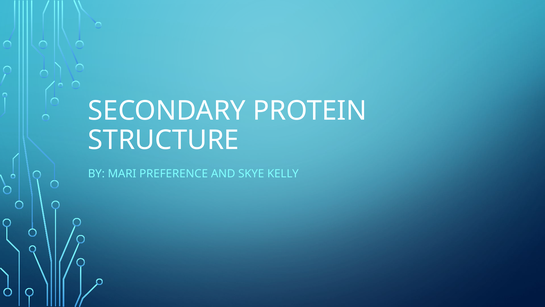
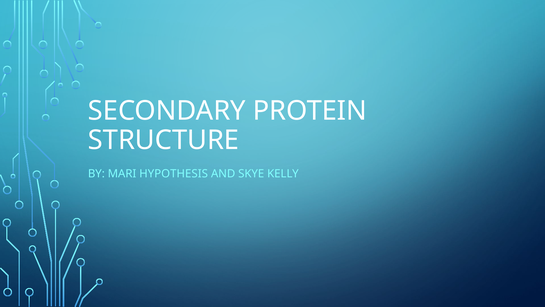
PREFERENCE: PREFERENCE -> HYPOTHESIS
